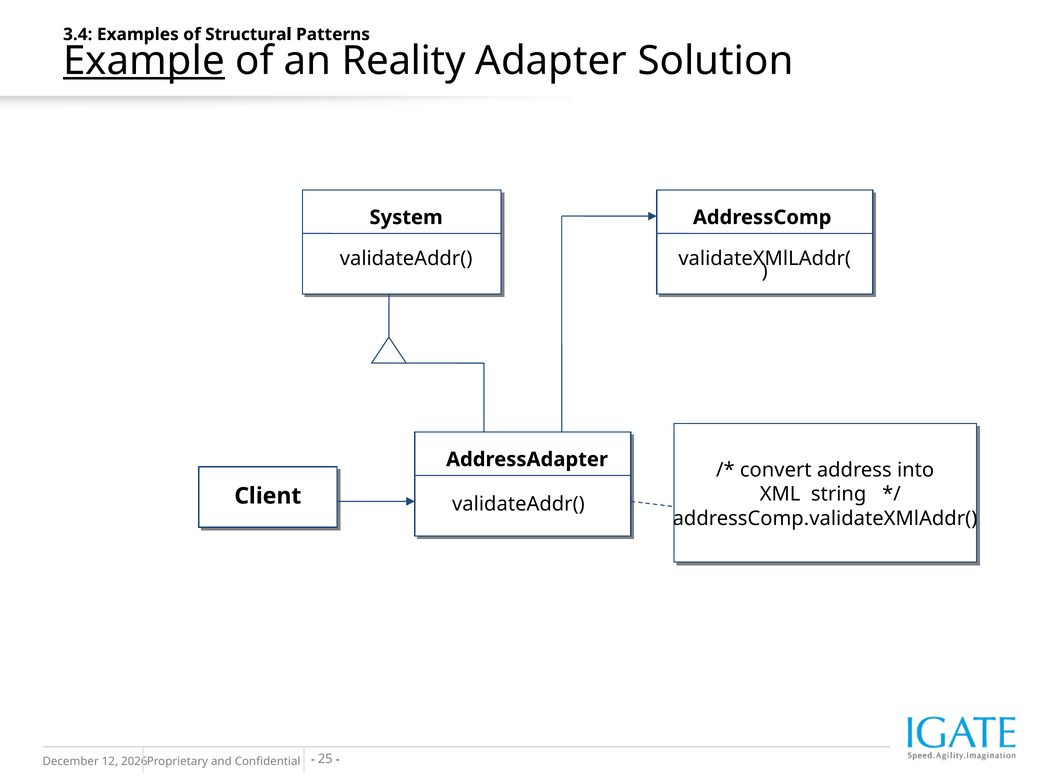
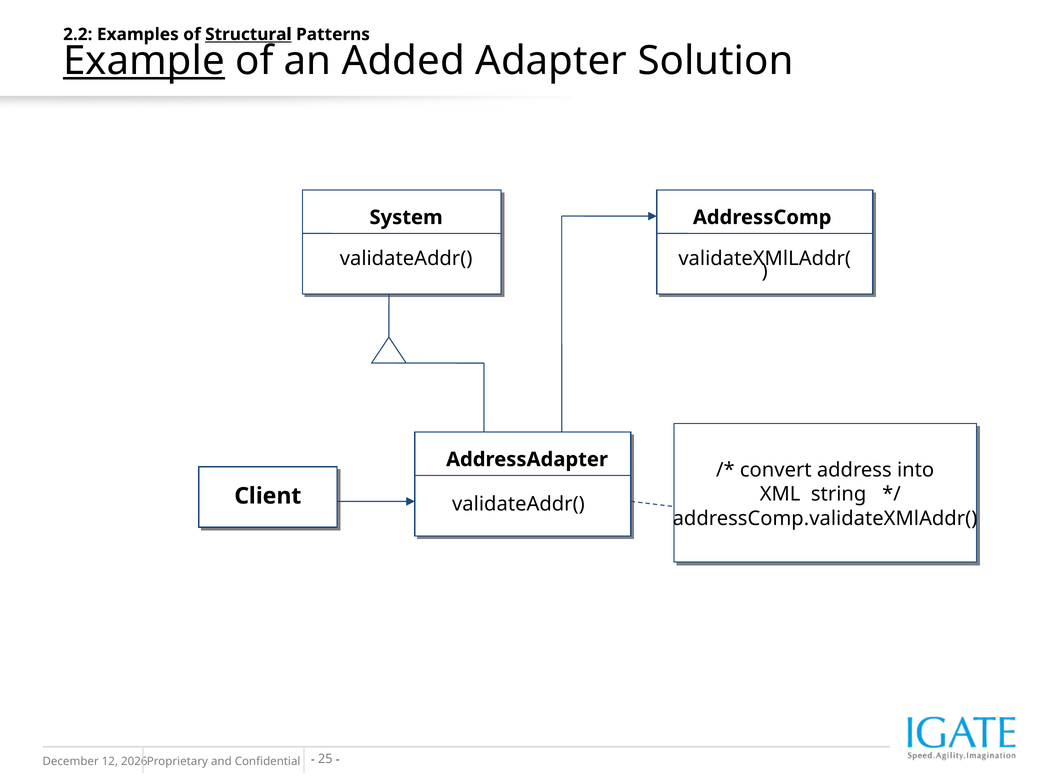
3.4: 3.4 -> 2.2
Structural underline: none -> present
Reality: Reality -> Added
